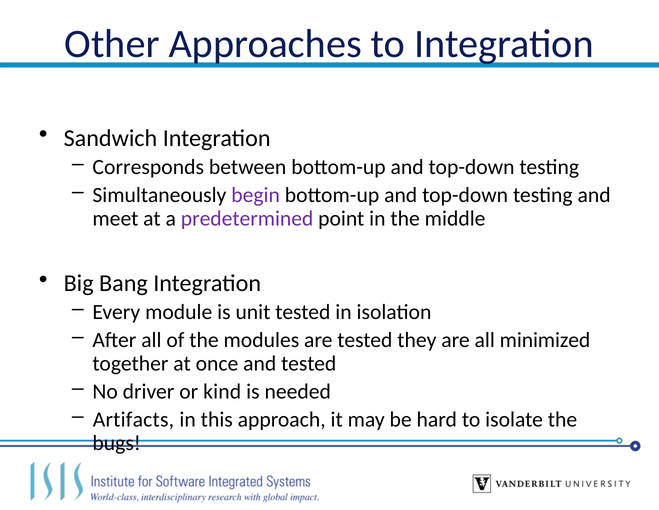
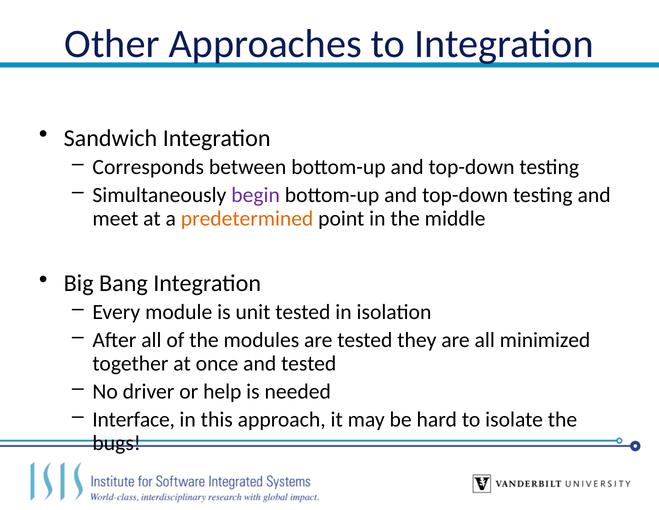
predetermined colour: purple -> orange
kind: kind -> help
Artifacts: Artifacts -> Interface
